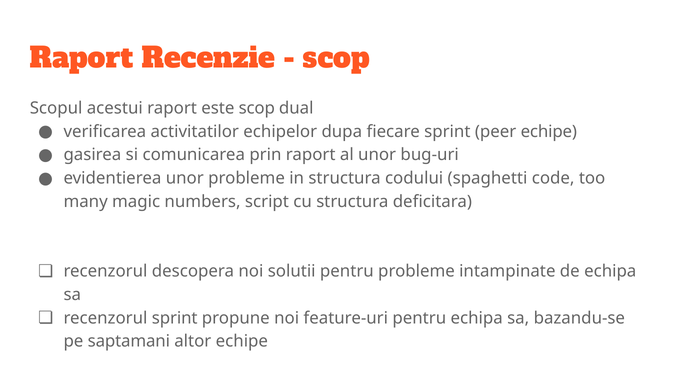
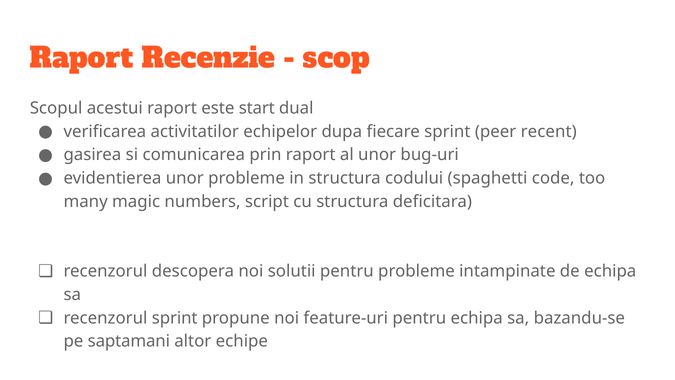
este scop: scop -> start
peer echipe: echipe -> recent
